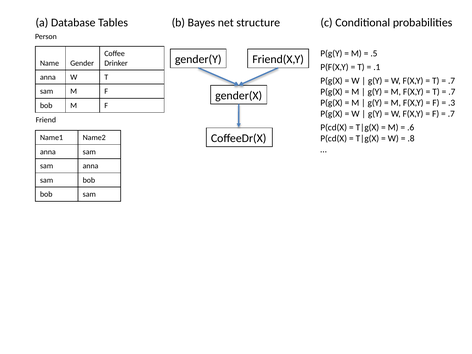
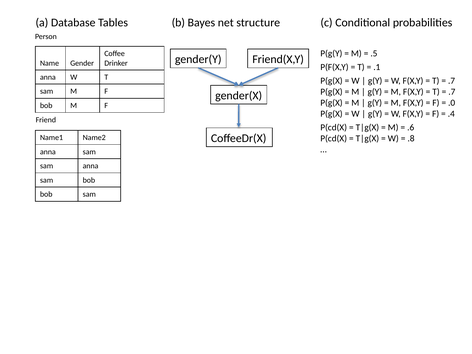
.3: .3 -> .0
.7 at (451, 114): .7 -> .4
